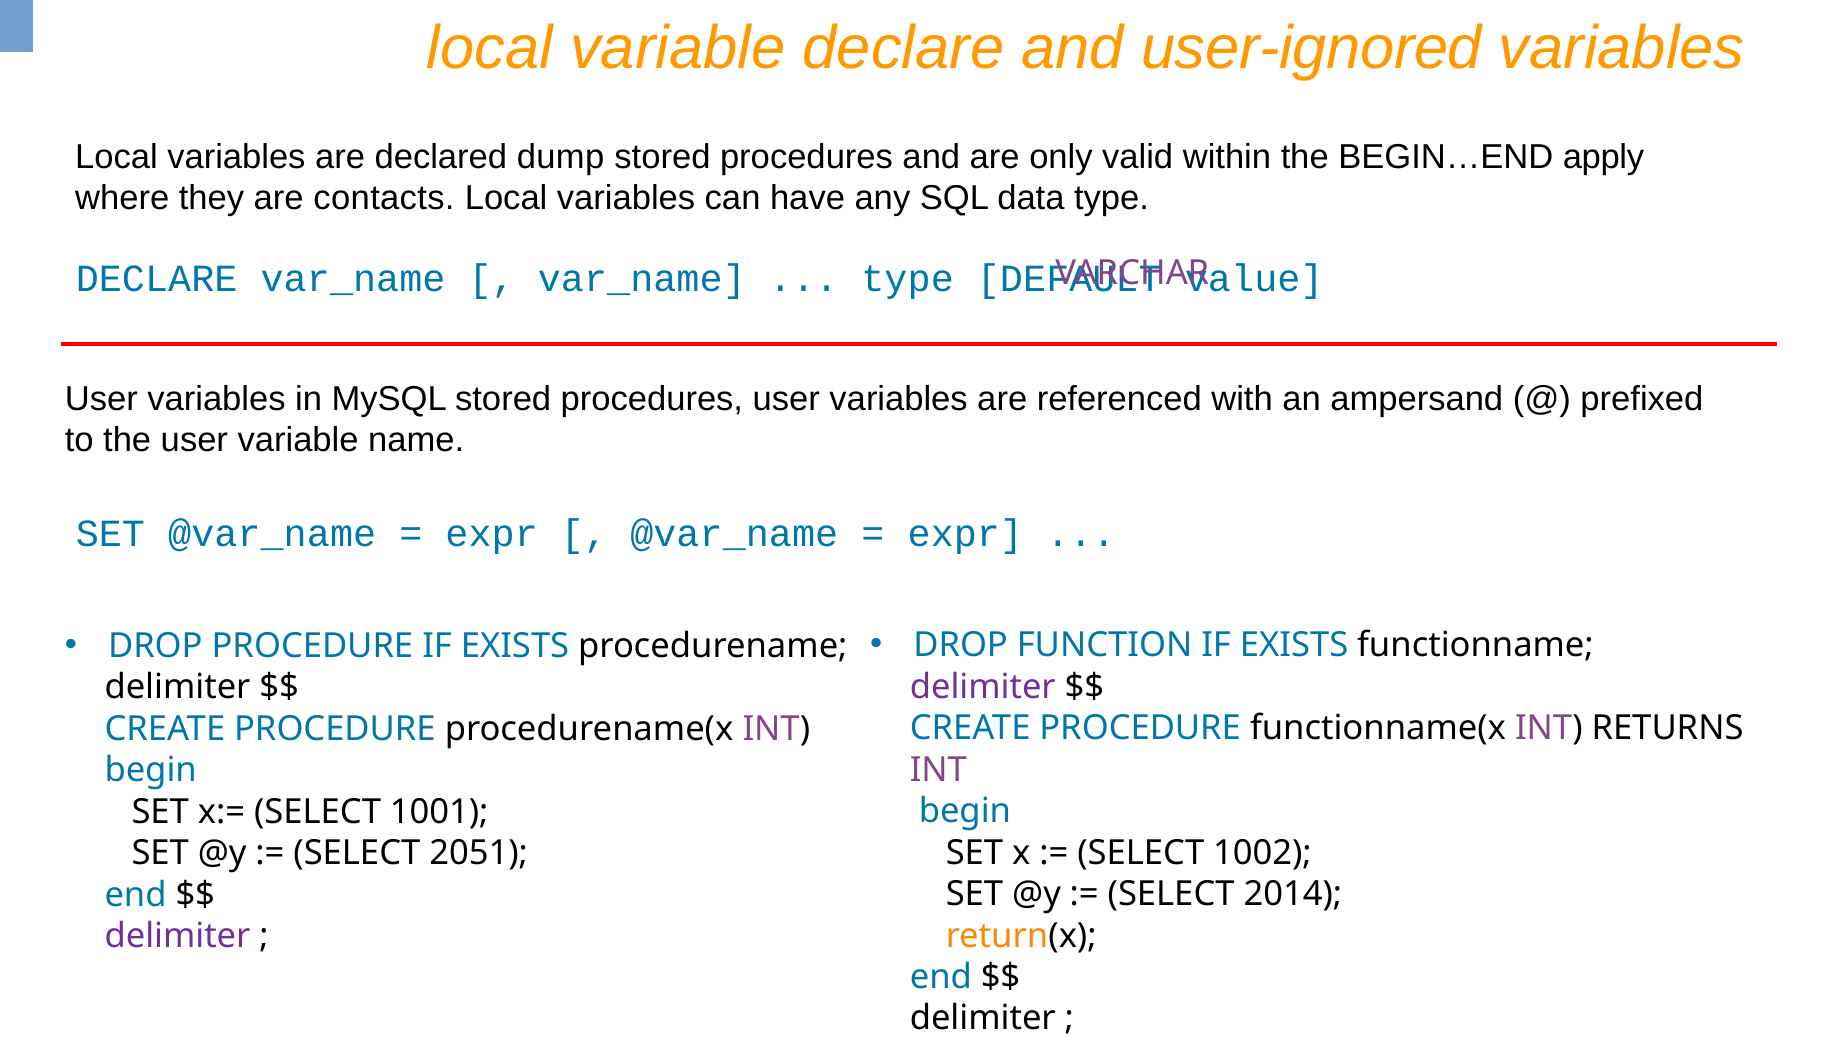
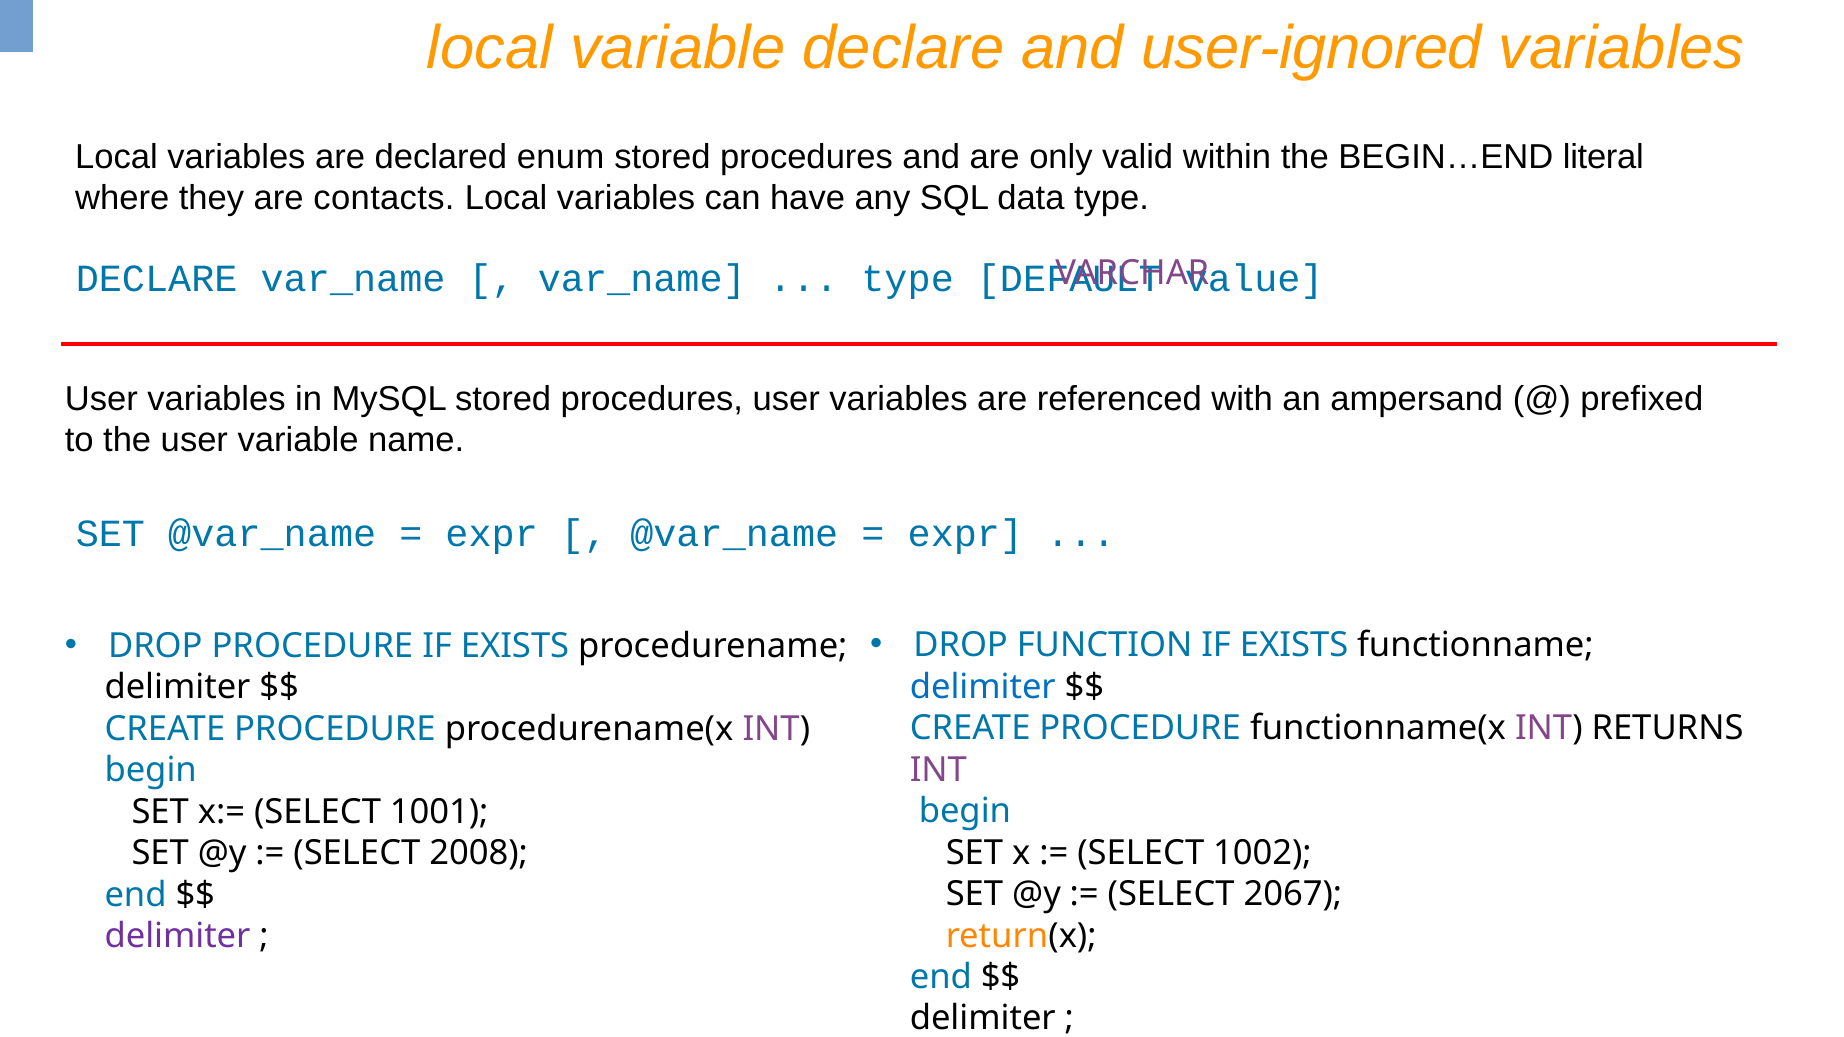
dump: dump -> enum
apply: apply -> literal
delimiter at (983, 687) colour: purple -> blue
2051: 2051 -> 2008
2014: 2014 -> 2067
